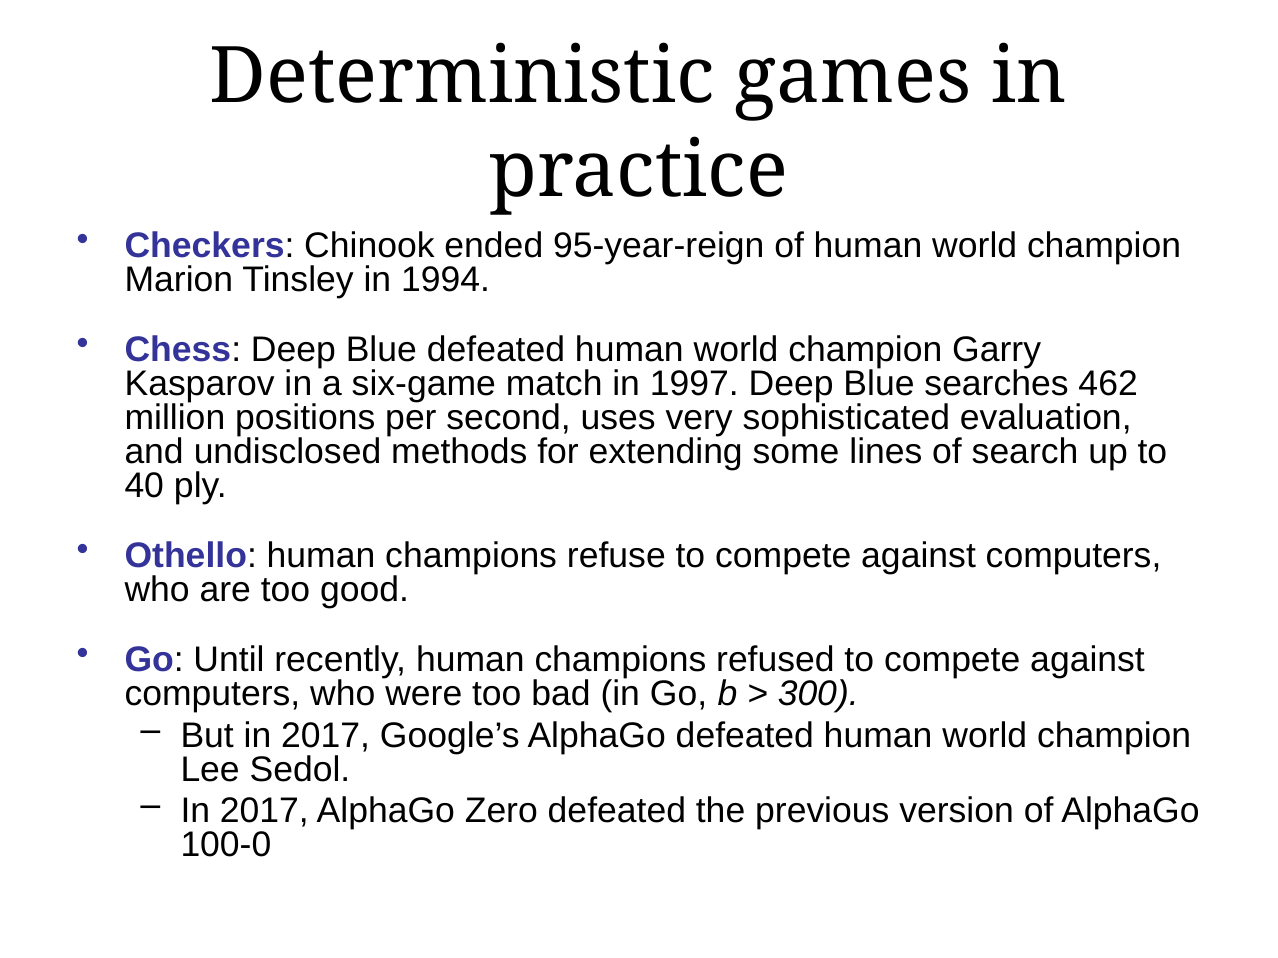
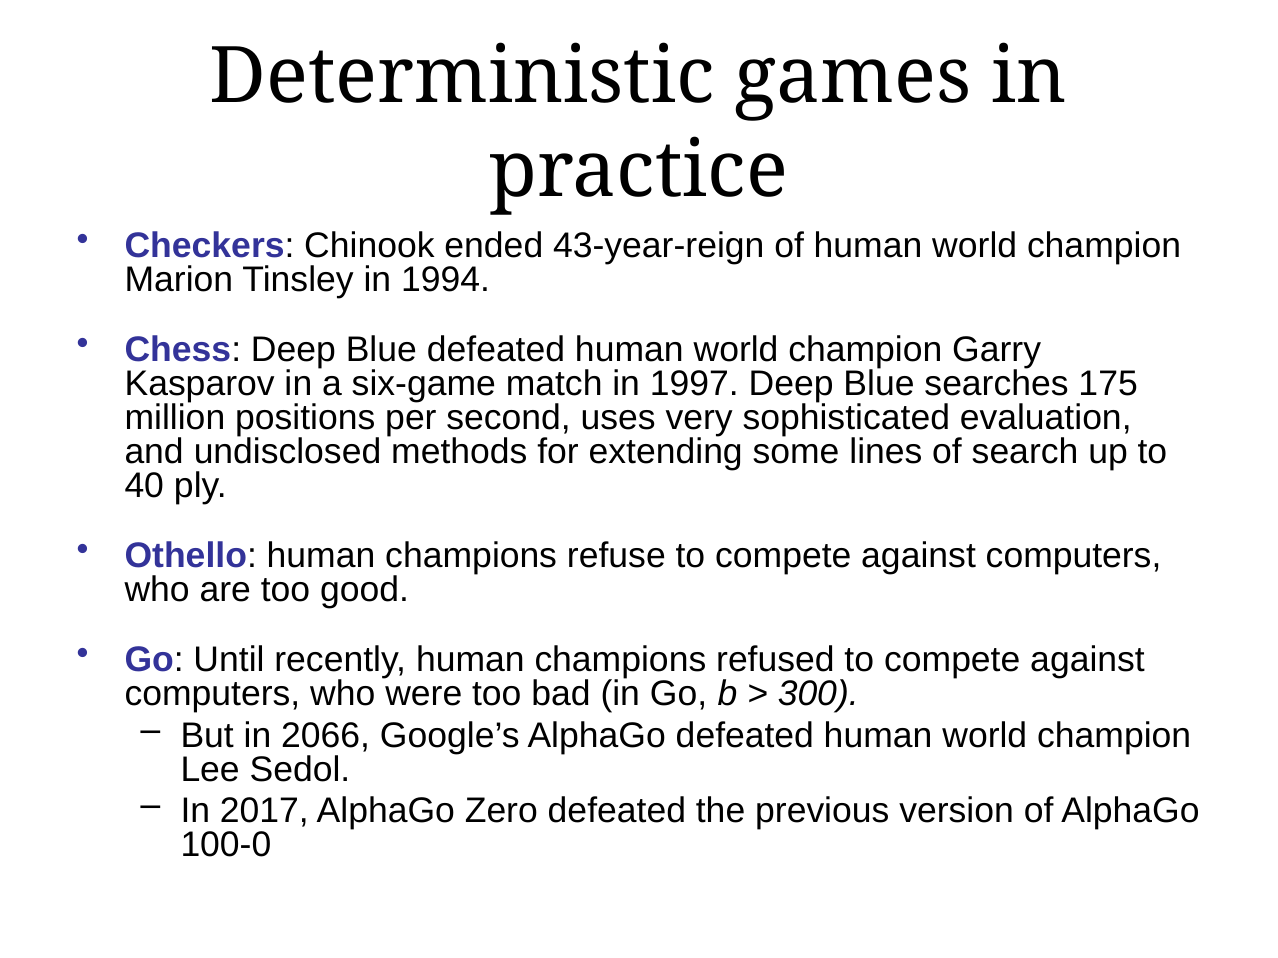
95-year-reign: 95-year-reign -> 43-year-reign
462: 462 -> 175
But in 2017: 2017 -> 2066
